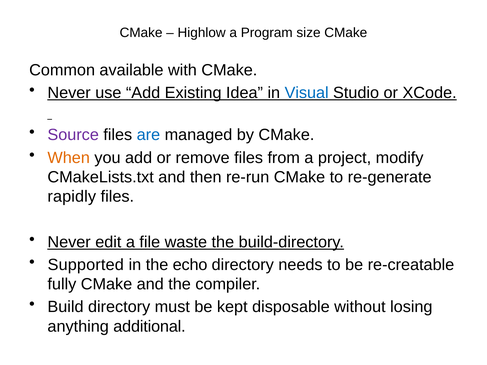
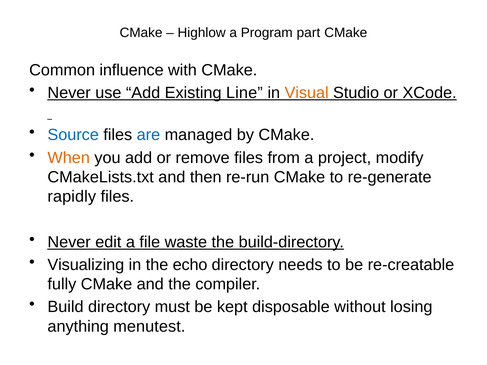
size: size -> part
available: available -> influence
Idea: Idea -> Line
Visual colour: blue -> orange
Source colour: purple -> blue
Supported: Supported -> Visualizing
additional: additional -> menutest
